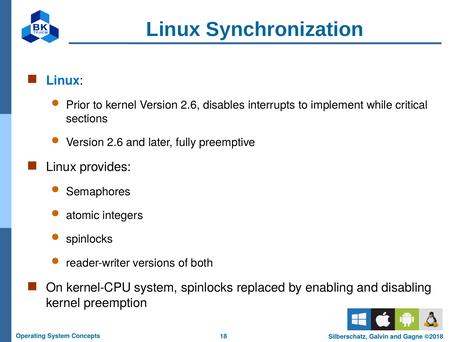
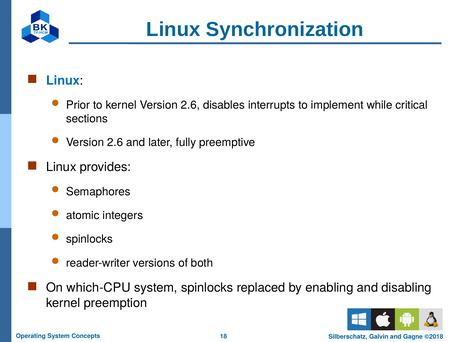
kernel-CPU: kernel-CPU -> which-CPU
